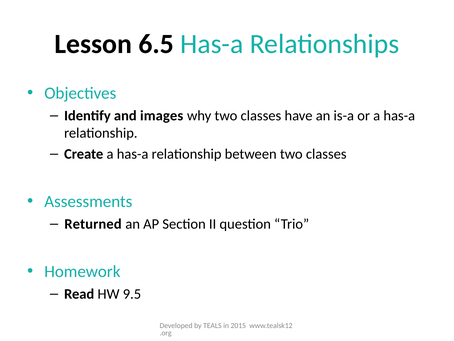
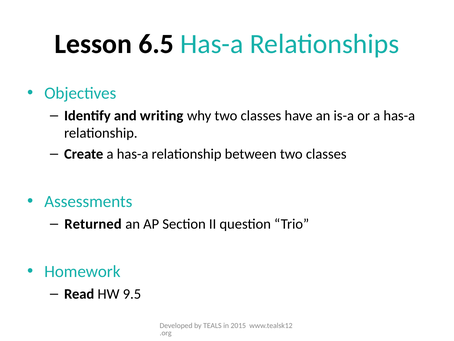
images: images -> writing
